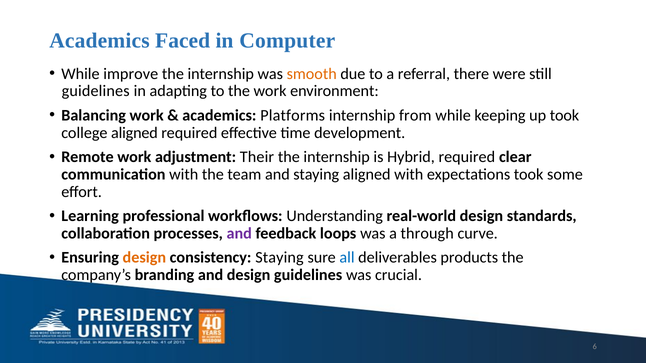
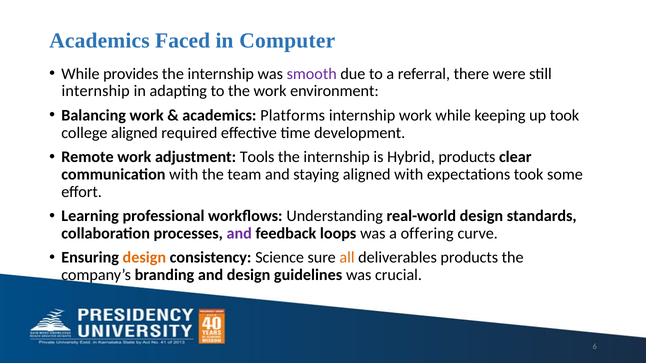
improve: improve -> provides
smooth colour: orange -> purple
guidelines at (96, 91): guidelines -> internship
internship from: from -> work
Their: Their -> Tools
Hybrid required: required -> products
through: through -> offering
consistency Staying: Staying -> Science
all colour: blue -> orange
